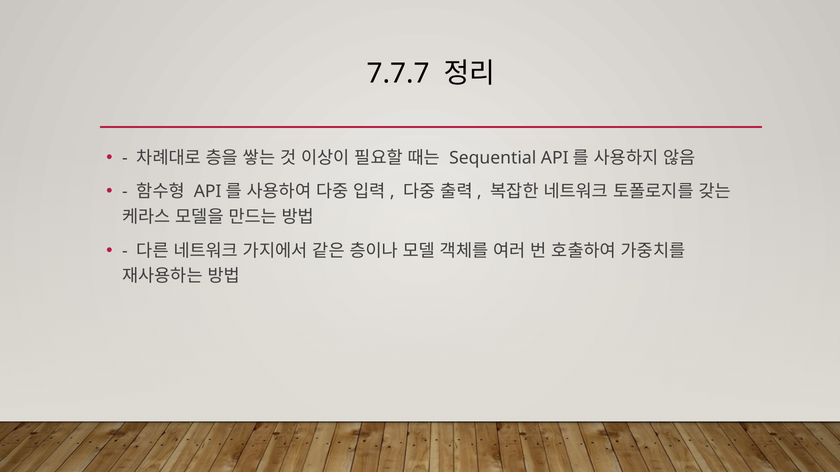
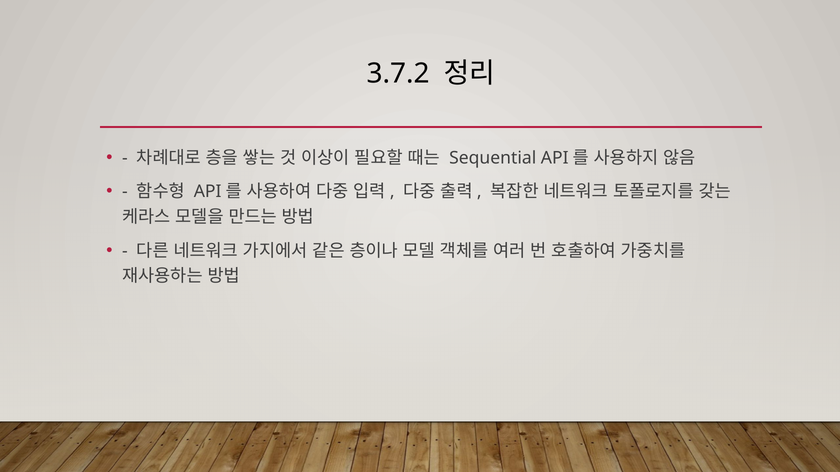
7.7.7: 7.7.7 -> 3.7.2
